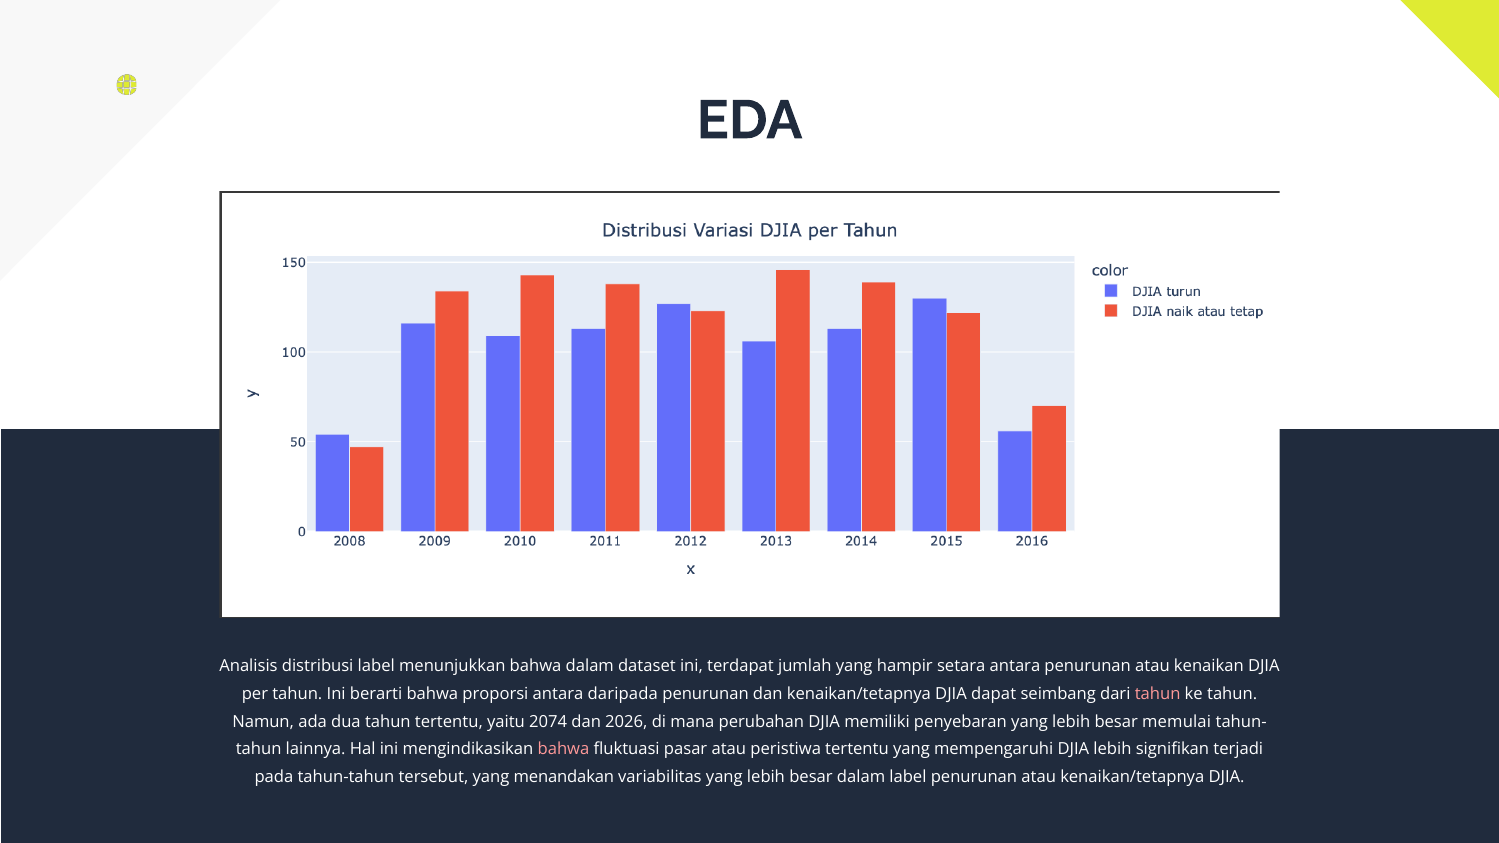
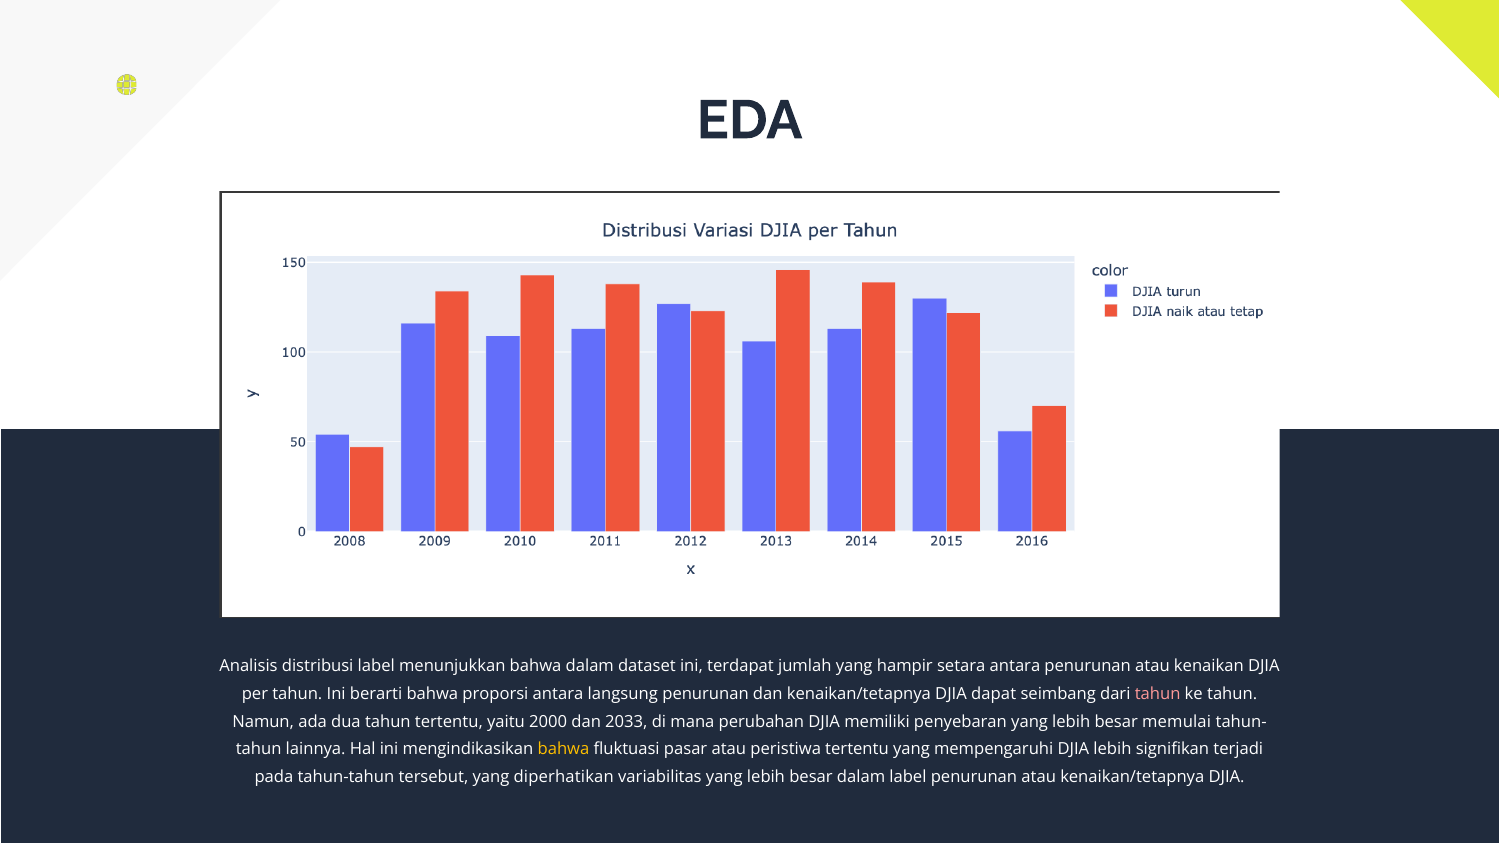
daripada: daripada -> langsung
2074: 2074 -> 2000
2026: 2026 -> 2033
bahwa at (563, 750) colour: pink -> yellow
menandakan: menandakan -> diperhatikan
